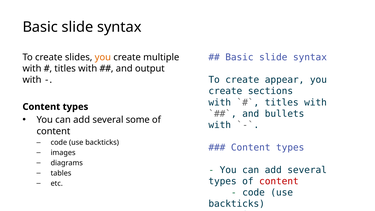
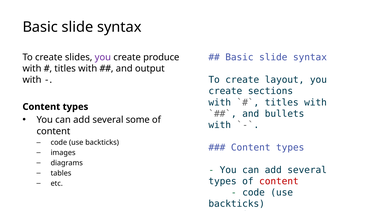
you at (103, 57) colour: orange -> purple
multiple: multiple -> produce
appear: appear -> layout
